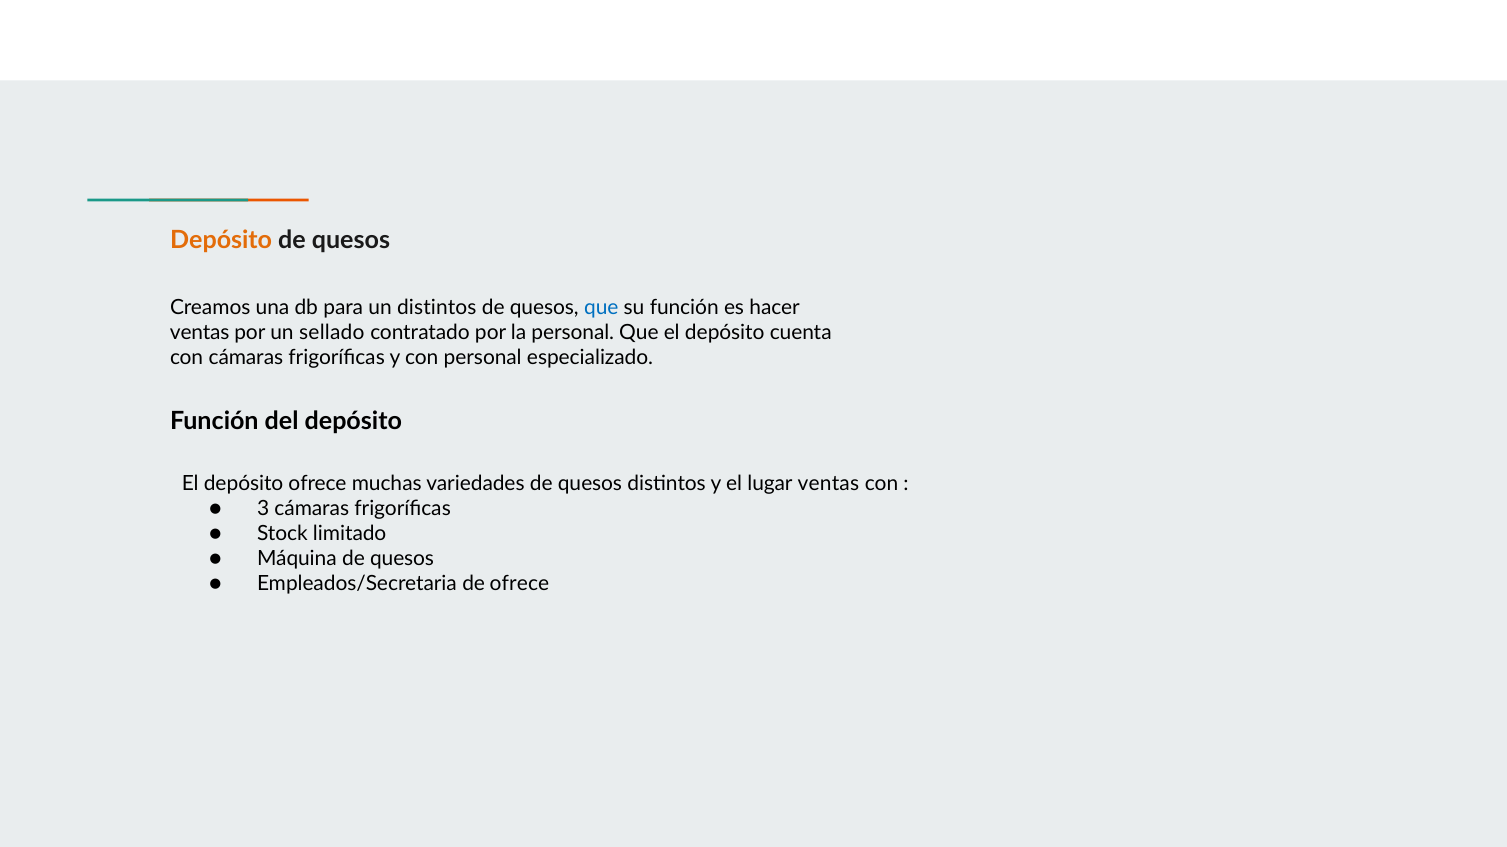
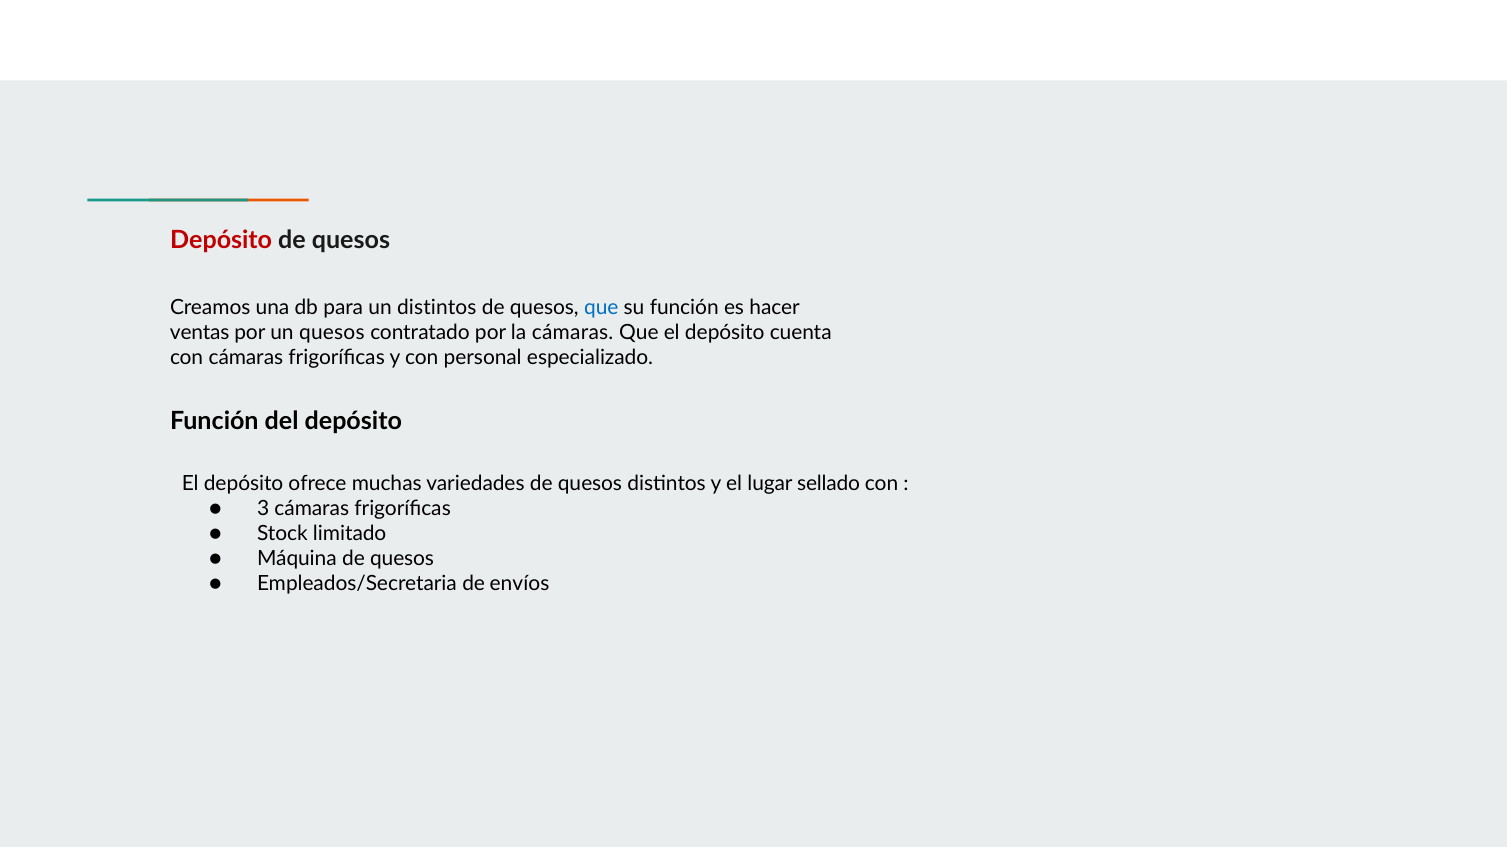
Depósito at (221, 241) colour: orange -> red
un sellado: sellado -> quesos
la personal: personal -> cámaras
lugar ventas: ventas -> sellado
de ofrece: ofrece -> envíos
